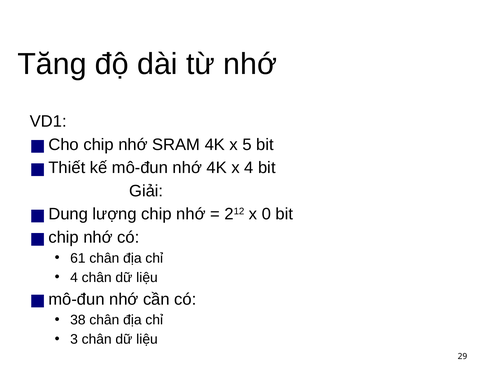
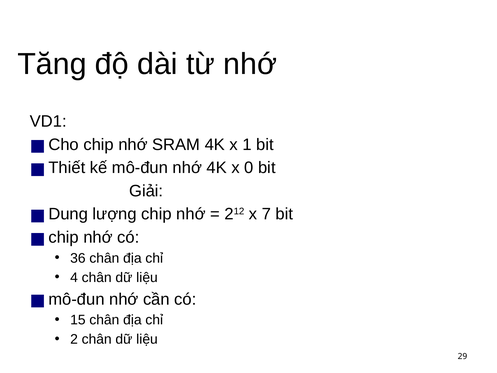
5: 5 -> 1
x 4: 4 -> 0
0: 0 -> 7
61: 61 -> 36
38: 38 -> 15
3: 3 -> 2
